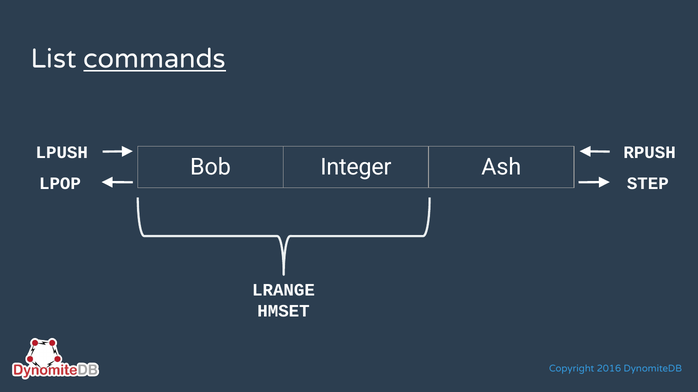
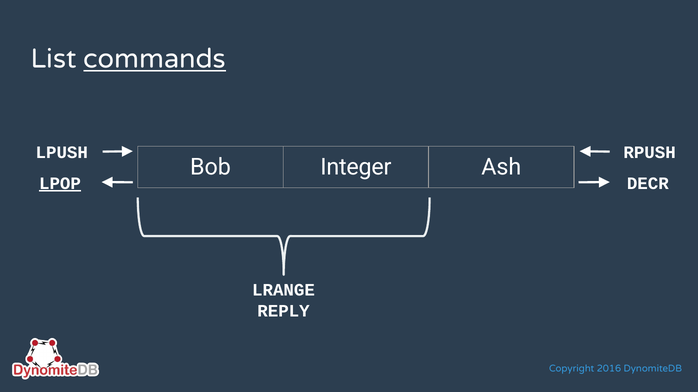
LPOP underline: none -> present
STEP: STEP -> DECR
HMSET: HMSET -> REPLY
